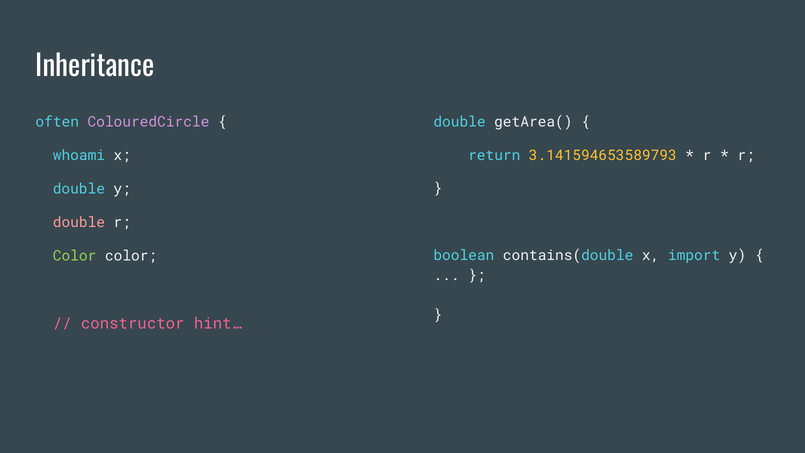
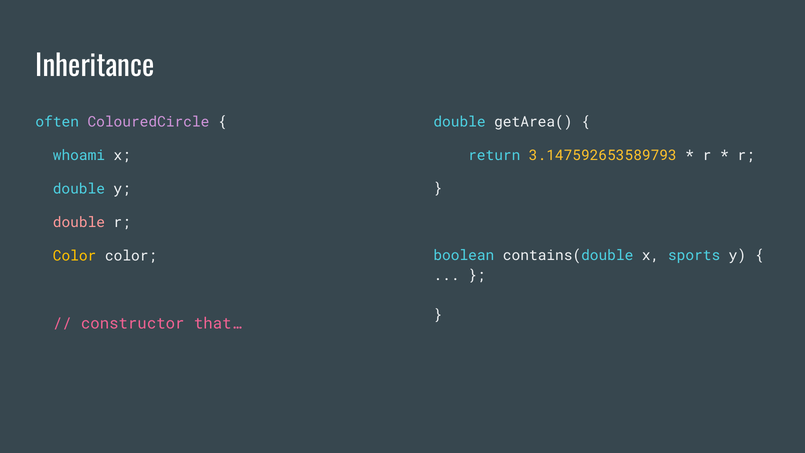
3.141594653589793: 3.141594653589793 -> 3.147592653589793
import: import -> sports
Color at (75, 256) colour: light green -> yellow
hint…: hint… -> that…
